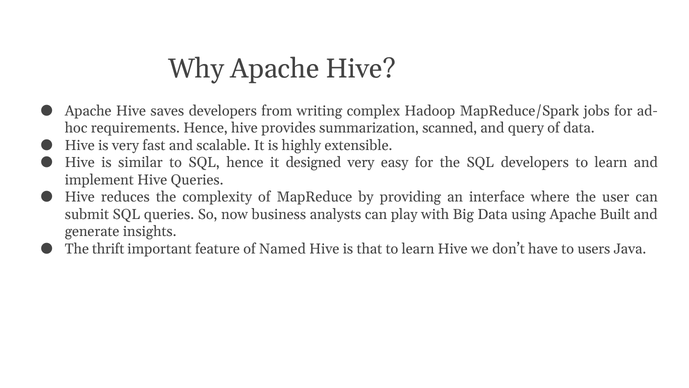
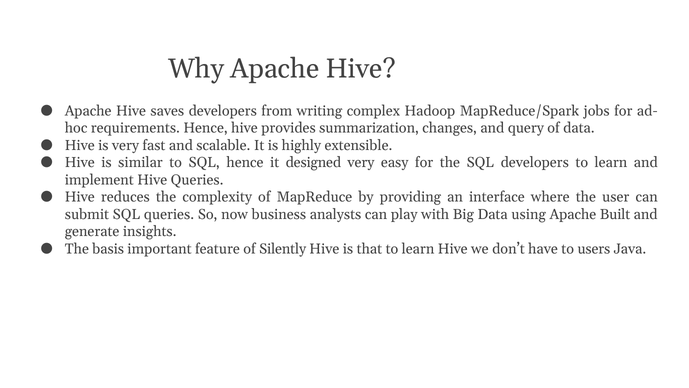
scanned: scanned -> changes
thrift: thrift -> basis
Named: Named -> Silently
